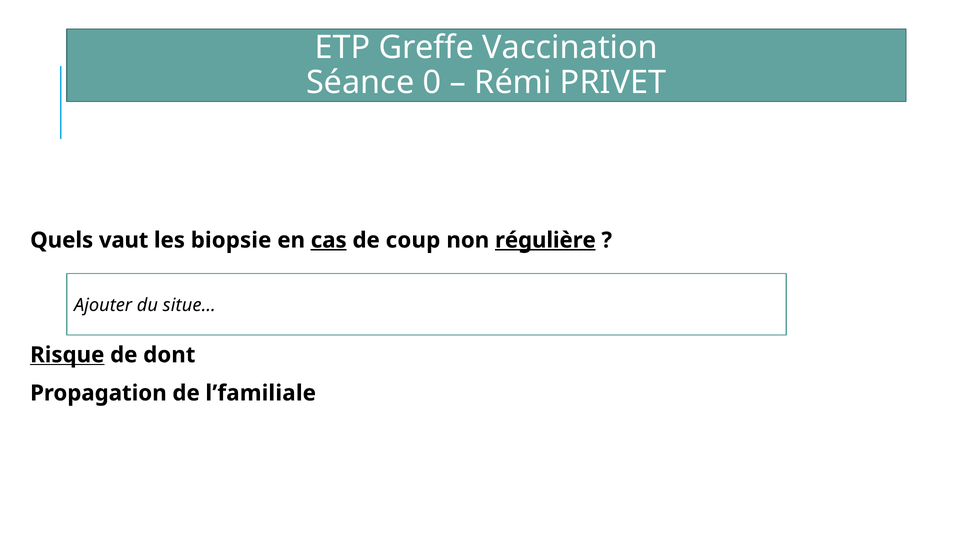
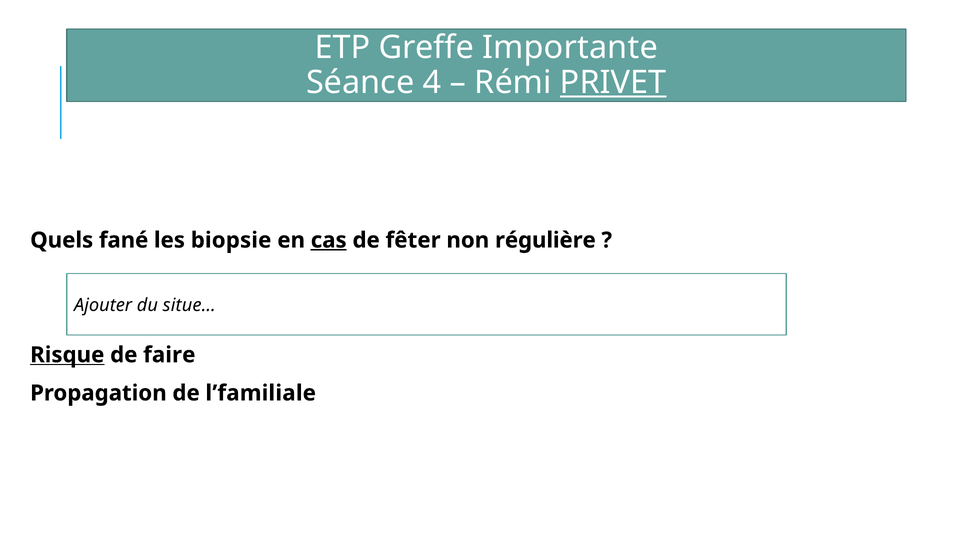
Vaccination: Vaccination -> Importante
0: 0 -> 4
PRIVET underline: none -> present
vaut: vaut -> fané
coup: coup -> fêter
régulière underline: present -> none
dont: dont -> faire
